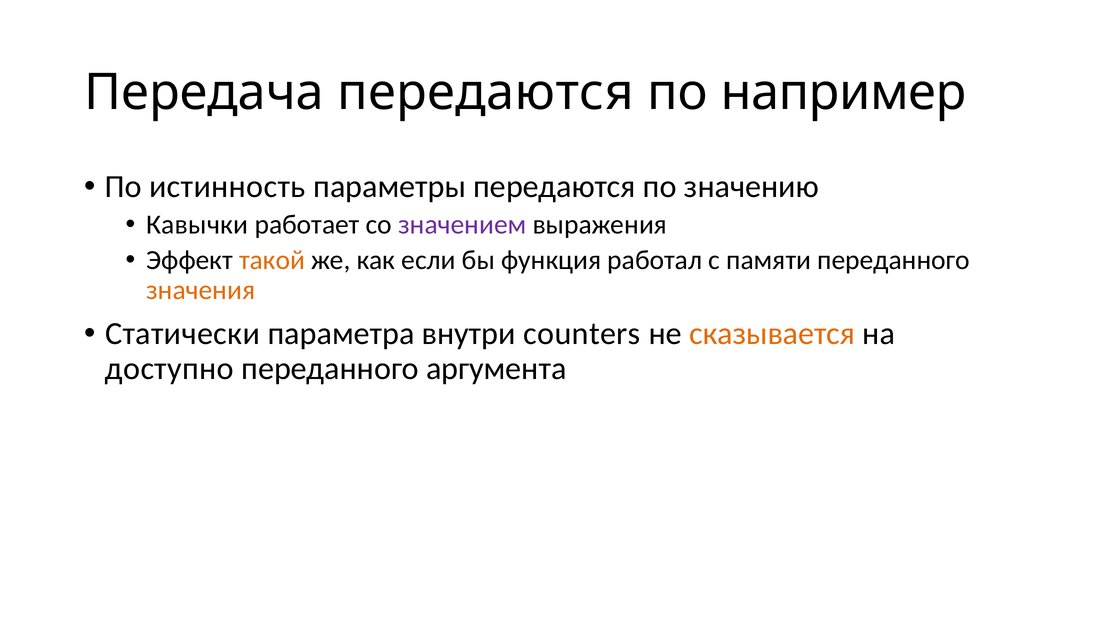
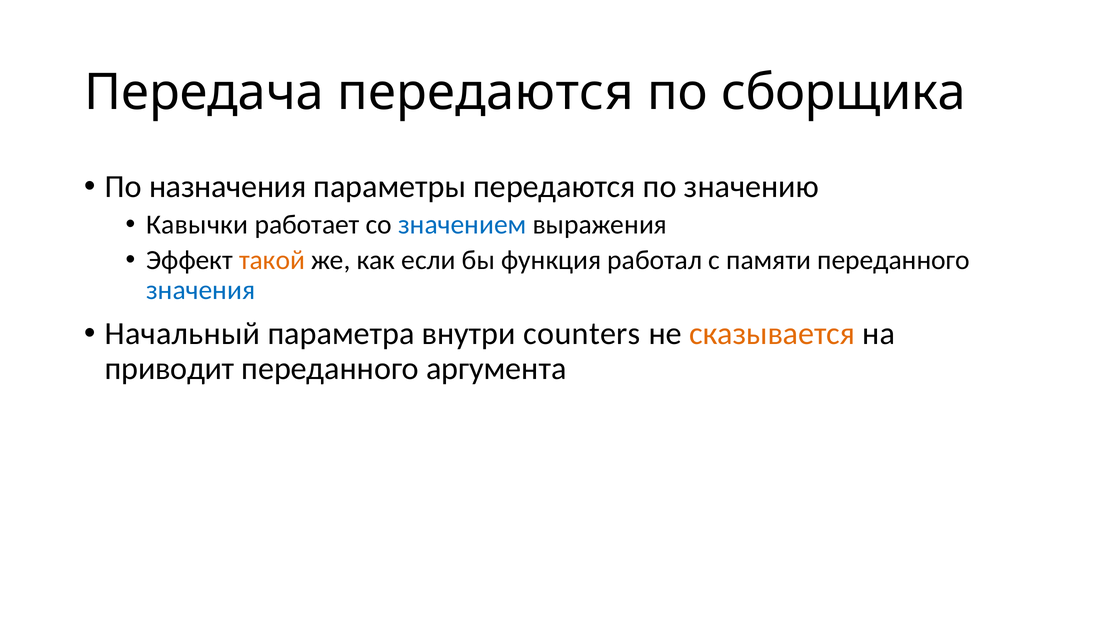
например: например -> сборщика
истинность: истинность -> назначения
значением colour: purple -> blue
значения colour: orange -> blue
Статически: Статически -> Начальный
доступно: доступно -> приводит
